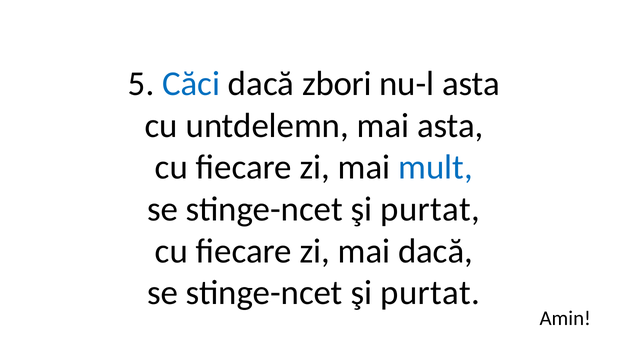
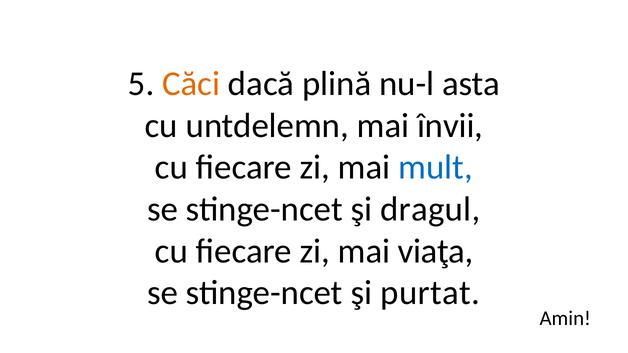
Căci colour: blue -> orange
zbori: zbori -> plină
mai asta: asta -> învii
purtat at (430, 209): purtat -> dragul
mai dacă: dacă -> viaţa
